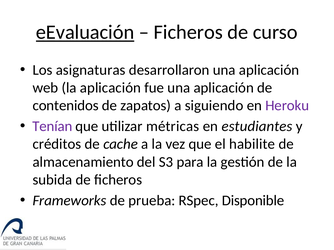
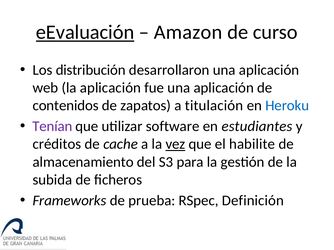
Ficheros at (188, 32): Ficheros -> Amazon
asignaturas: asignaturas -> distribución
siguiendo: siguiendo -> titulación
Heroku colour: purple -> blue
métricas: métricas -> software
vez underline: none -> present
Disponible: Disponible -> Definición
